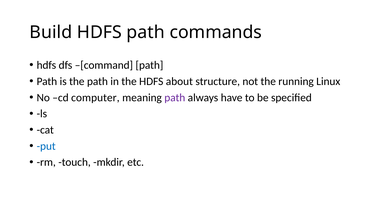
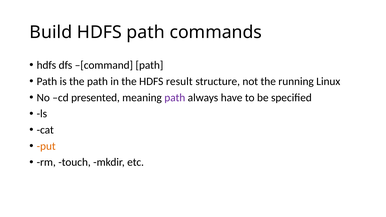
about: about -> result
computer: computer -> presented
put colour: blue -> orange
